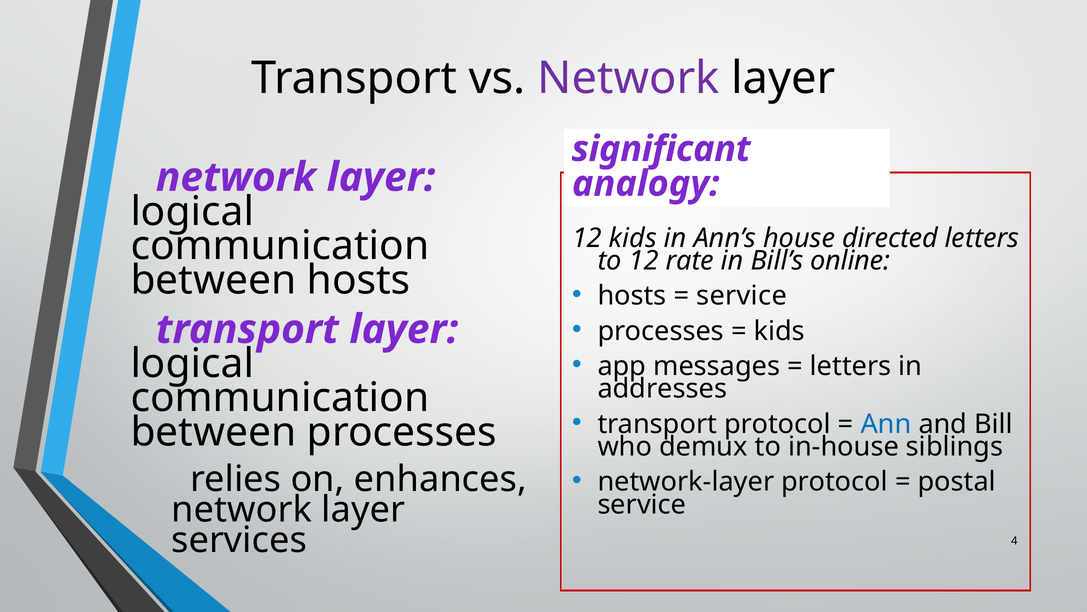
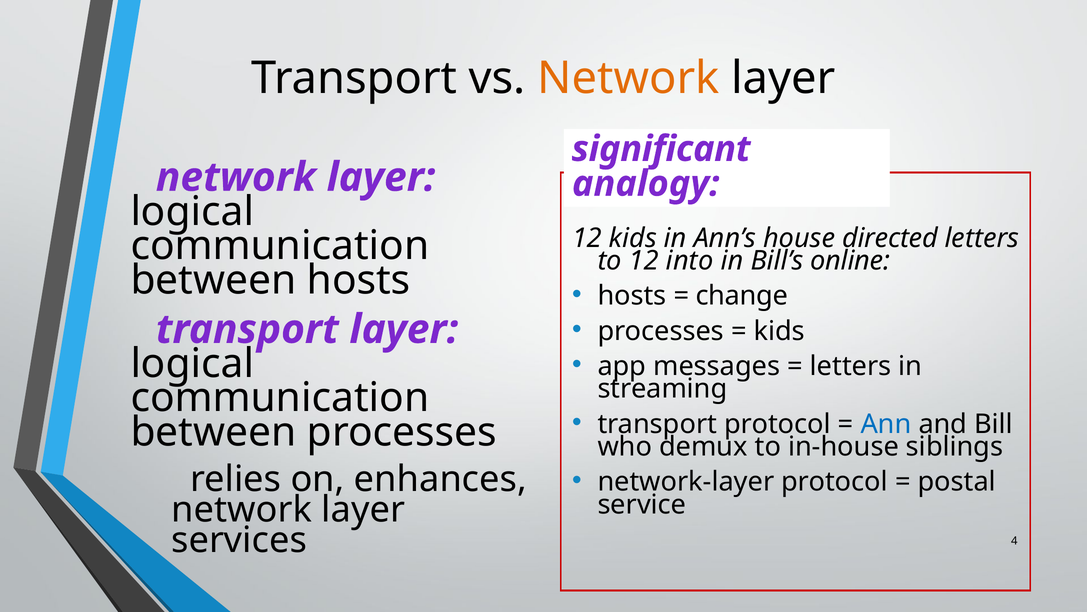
Network at (628, 78) colour: purple -> orange
rate: rate -> into
service at (742, 296): service -> change
addresses: addresses -> streaming
